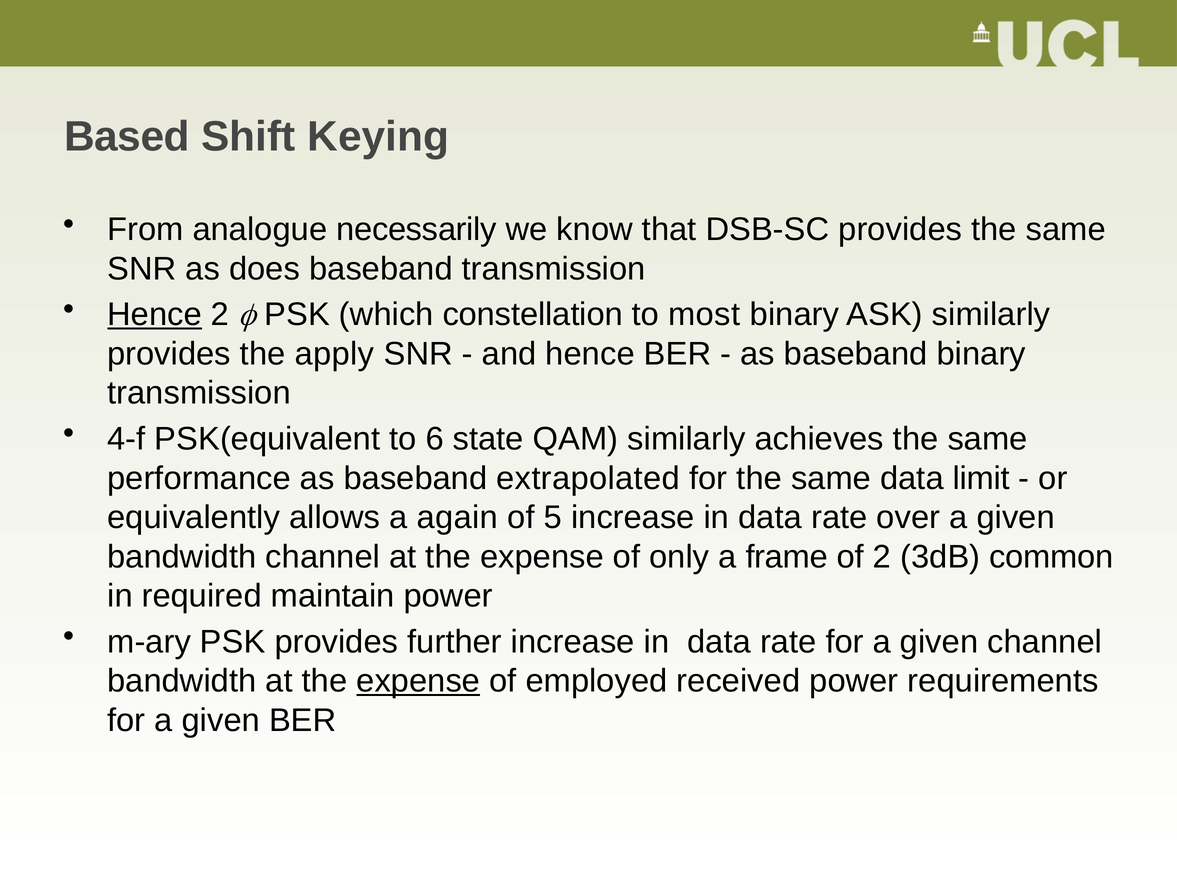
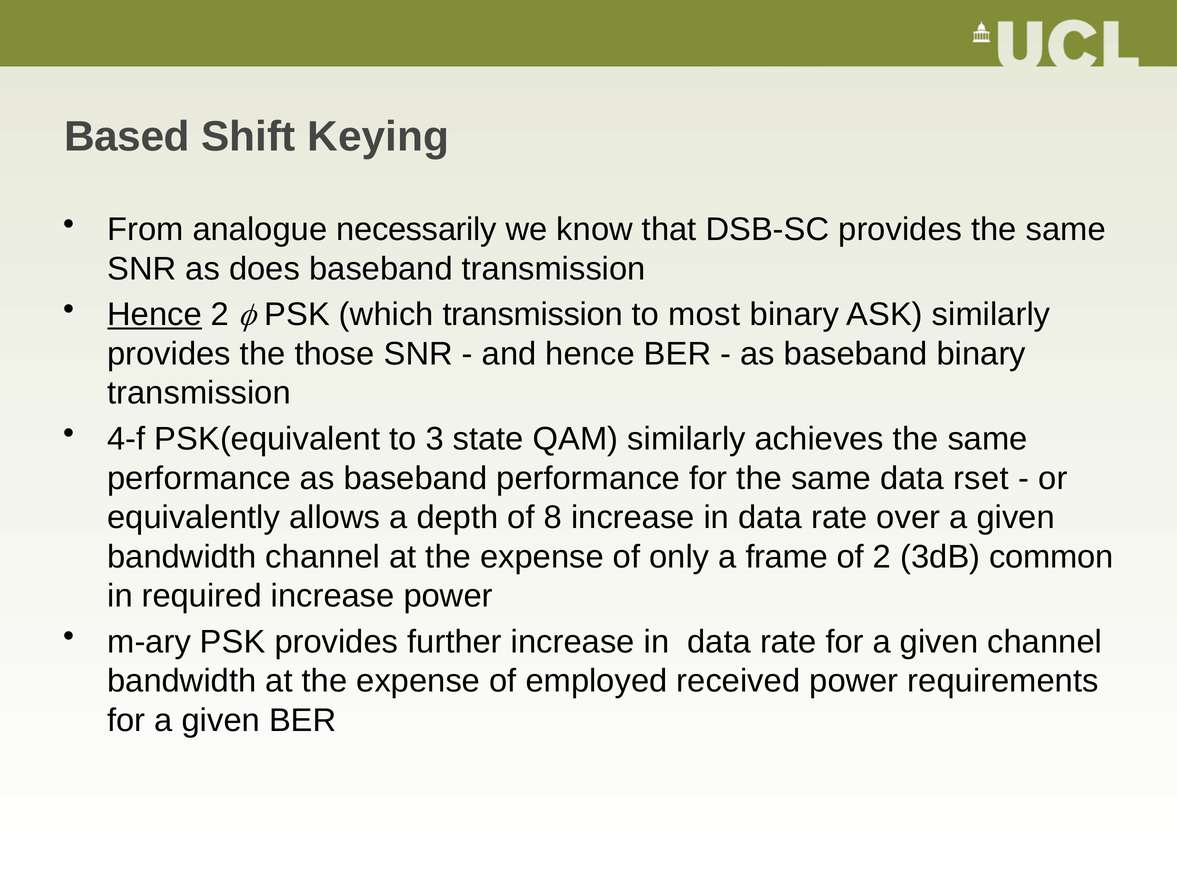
which constellation: constellation -> transmission
apply: apply -> those
6: 6 -> 3
baseband extrapolated: extrapolated -> performance
limit: limit -> rset
again: again -> depth
5: 5 -> 8
required maintain: maintain -> increase
expense at (418, 681) underline: present -> none
